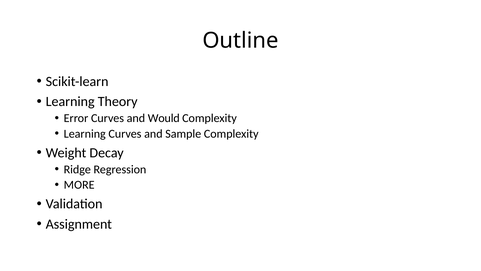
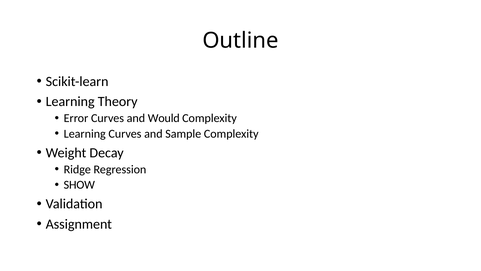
MORE: MORE -> SHOW
